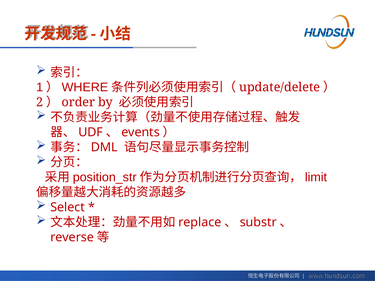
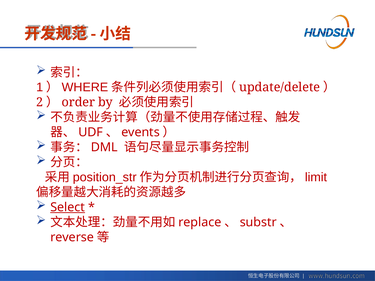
Select underline: none -> present
